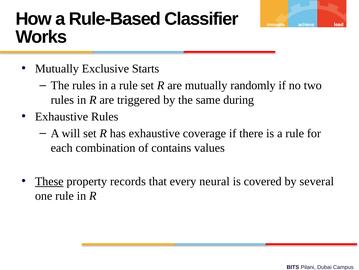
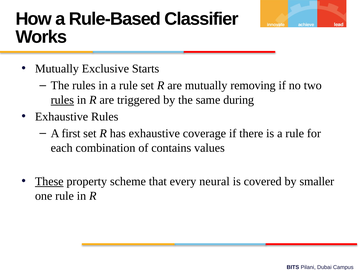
randomly: randomly -> removing
rules at (62, 100) underline: none -> present
will: will -> first
records: records -> scheme
several: several -> smaller
